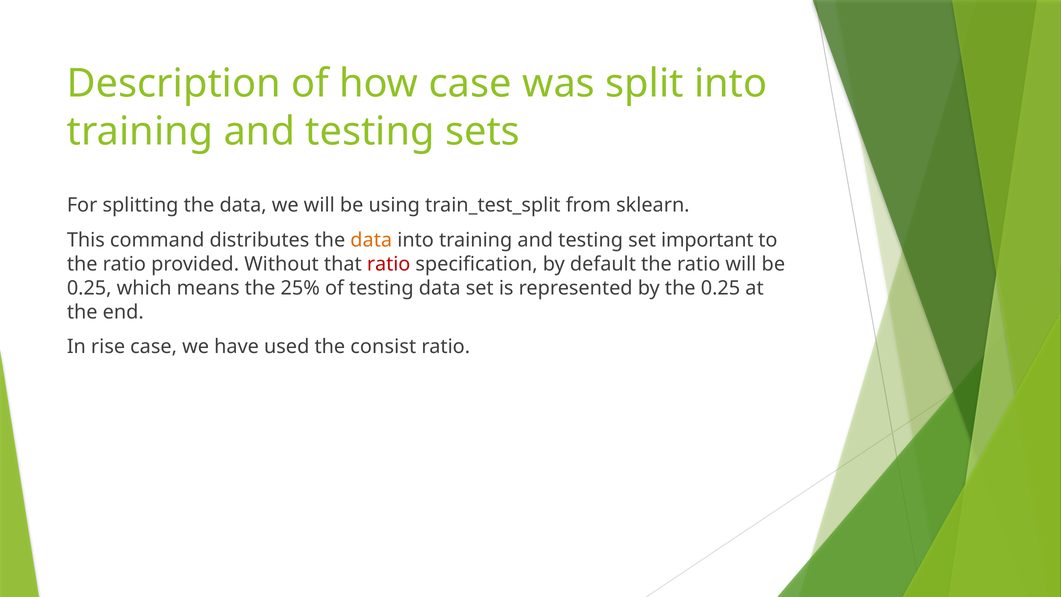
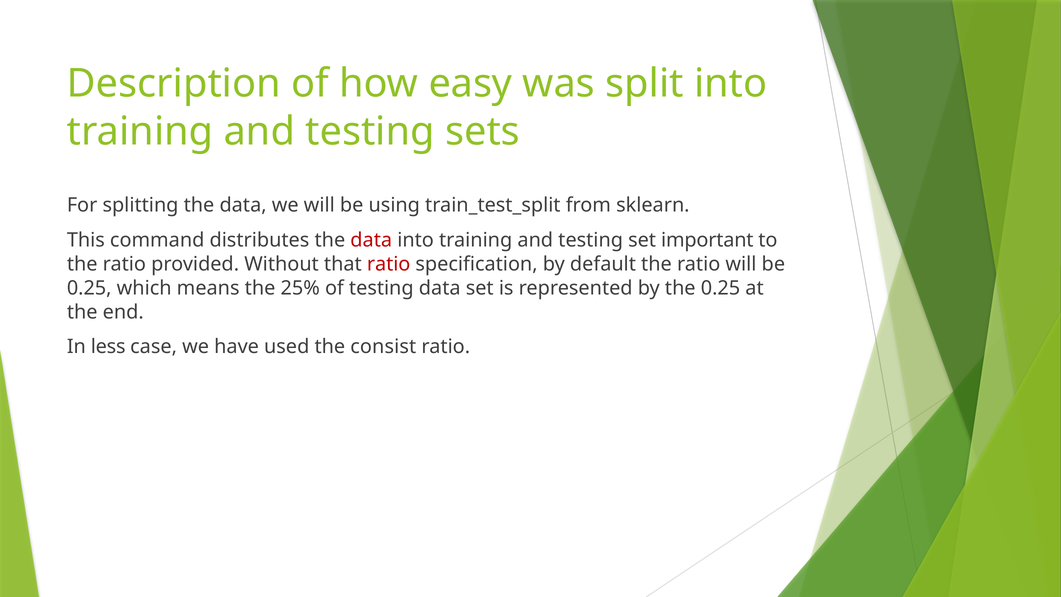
how case: case -> easy
data at (371, 240) colour: orange -> red
rise: rise -> less
